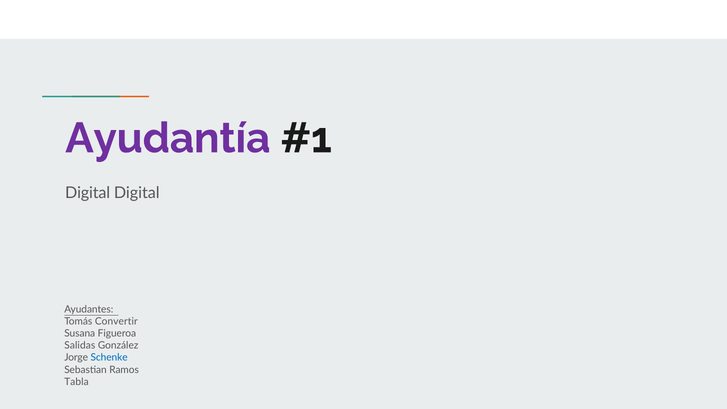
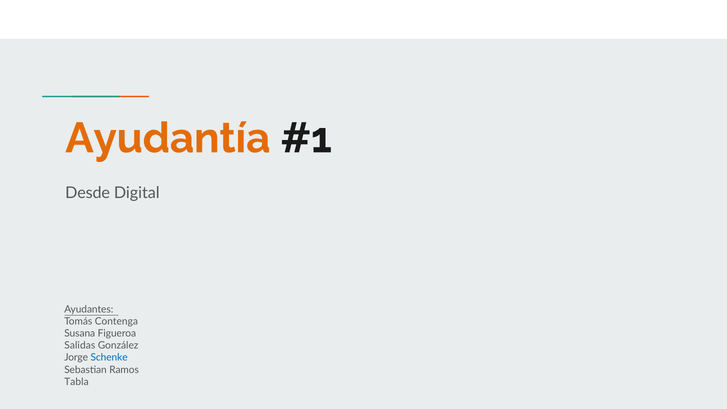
Ayudantía colour: purple -> orange
Digital at (88, 193): Digital -> Desde
Convertir: Convertir -> Contenga
